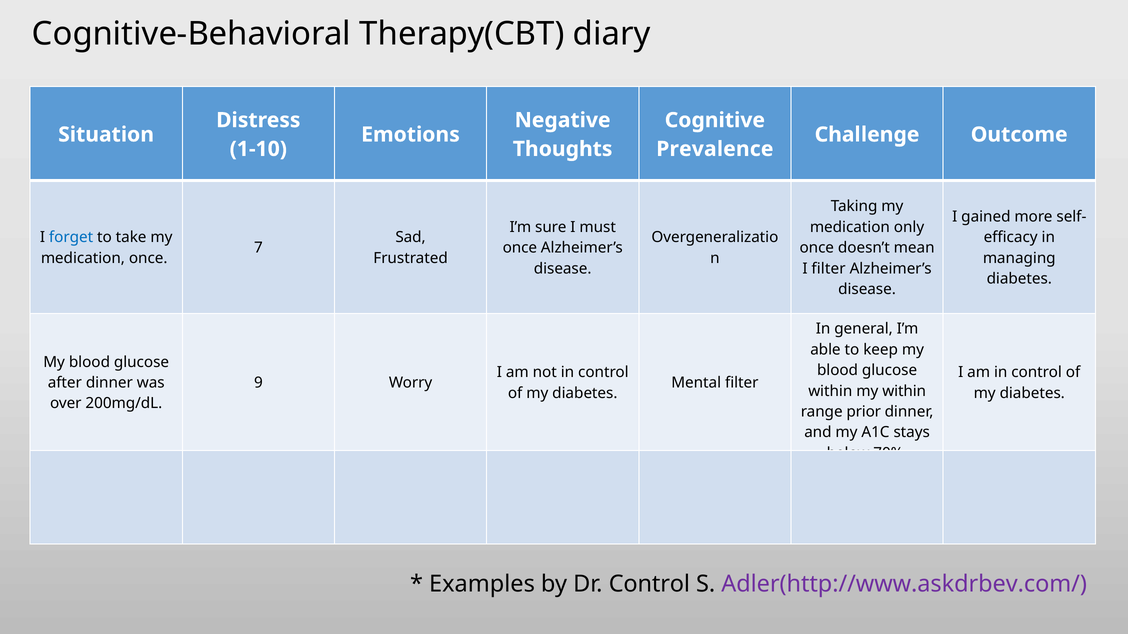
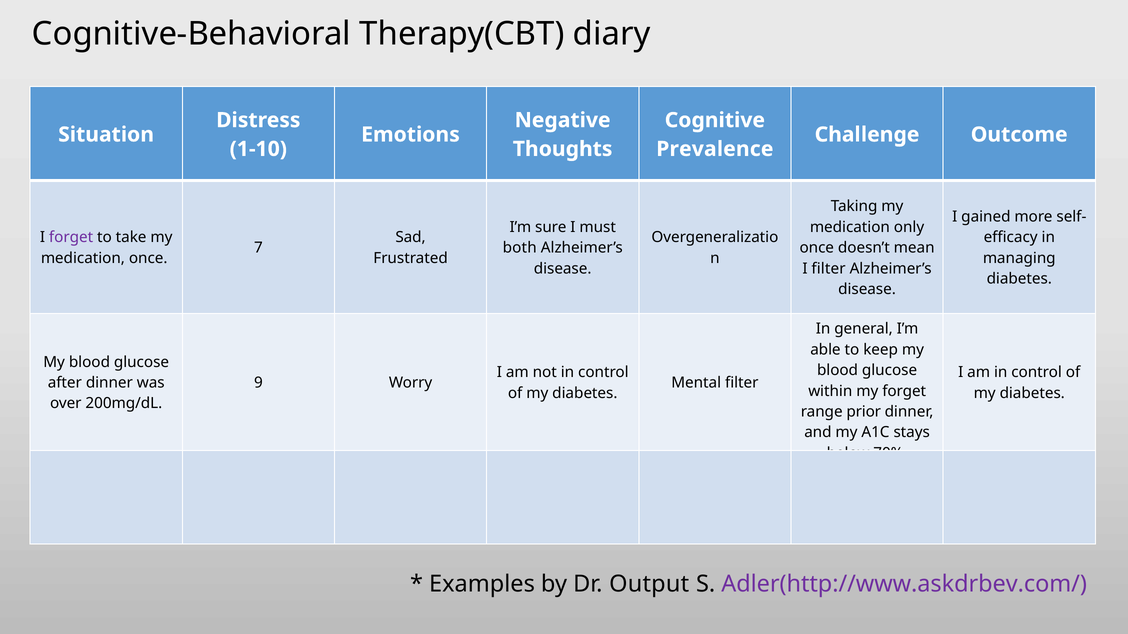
forget at (71, 238) colour: blue -> purple
once at (520, 248): once -> both
my within: within -> forget
Dr Control: Control -> Output
